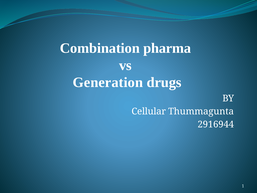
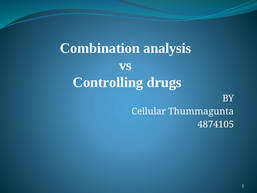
pharma: pharma -> analysis
Generation: Generation -> Controlling
2916944: 2916944 -> 4874105
